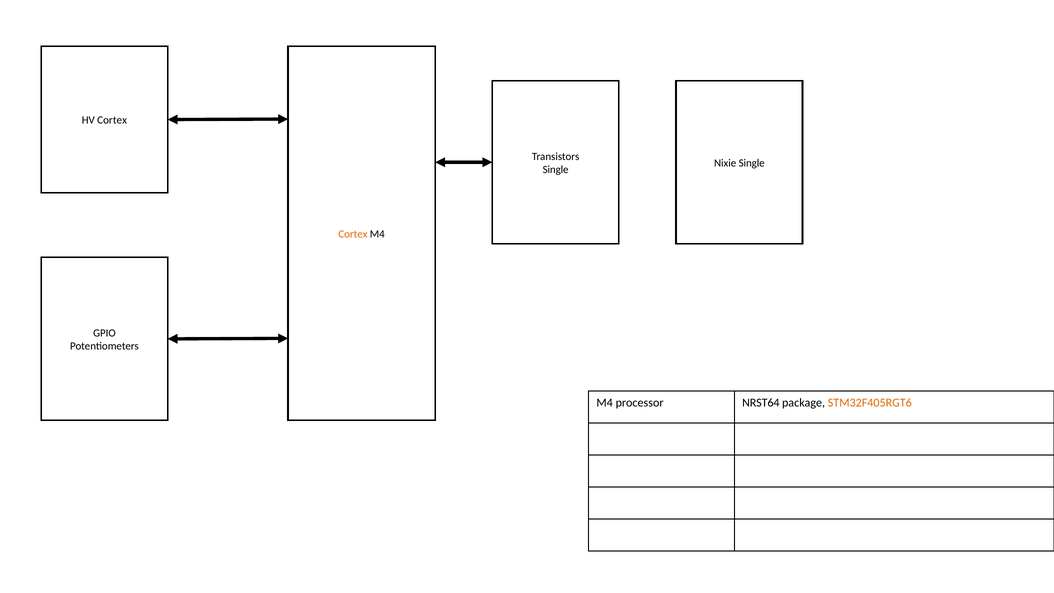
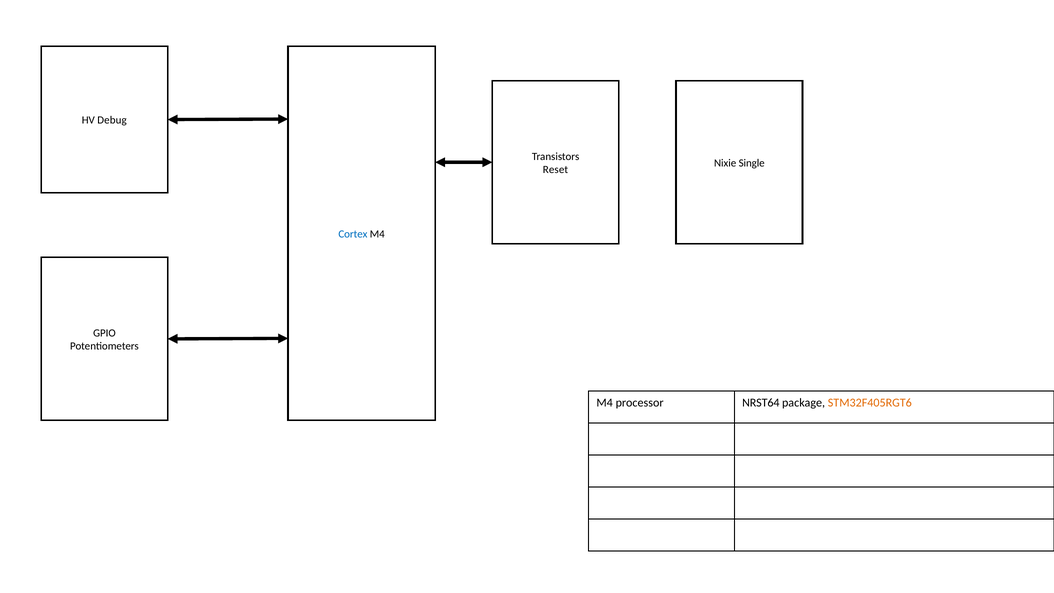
HV Cortex: Cortex -> Debug
Single at (556, 170): Single -> Reset
Cortex at (353, 234) colour: orange -> blue
